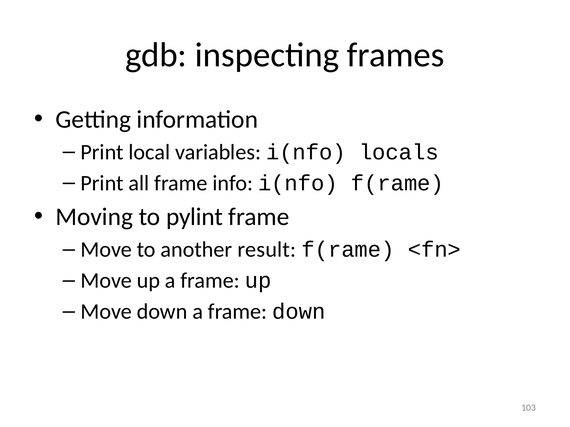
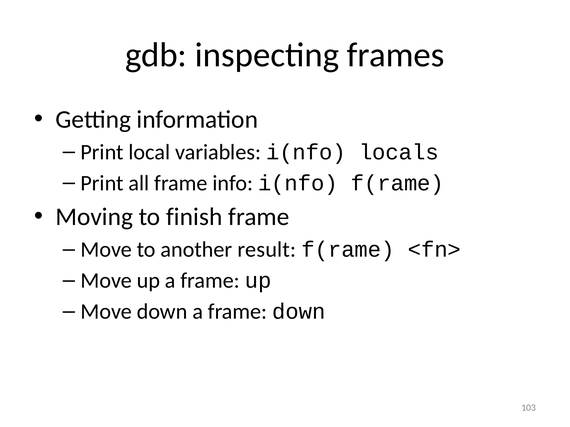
pylint: pylint -> finish
